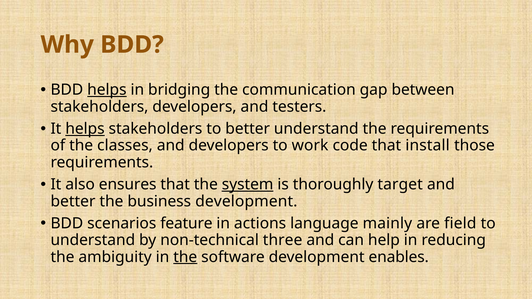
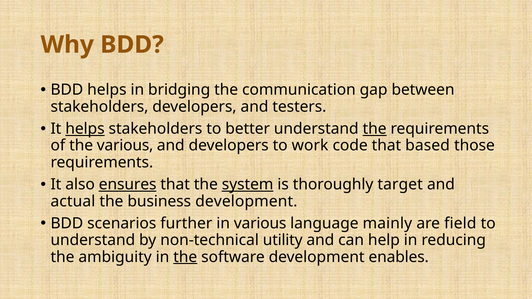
helps at (107, 90) underline: present -> none
the at (375, 129) underline: none -> present
the classes: classes -> various
install: install -> based
ensures underline: none -> present
better at (73, 201): better -> actual
feature: feature -> further
in actions: actions -> various
three: three -> utility
